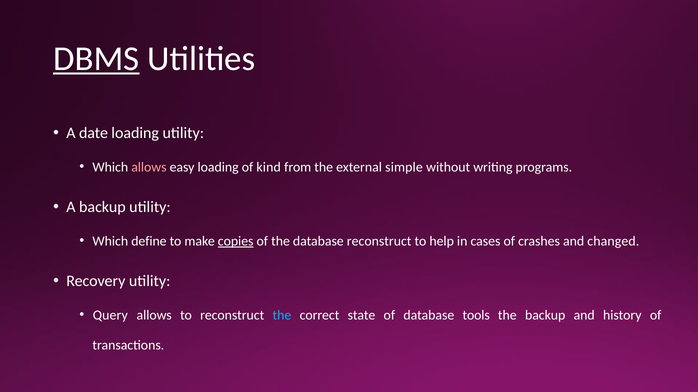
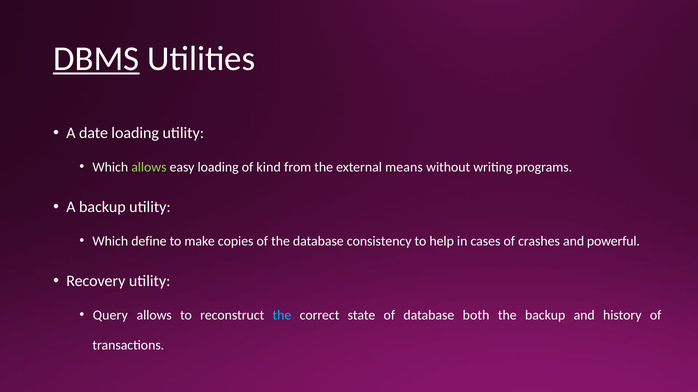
allows at (149, 167) colour: pink -> light green
simple: simple -> means
copies underline: present -> none
database reconstruct: reconstruct -> consistency
changed: changed -> powerful
tools: tools -> both
